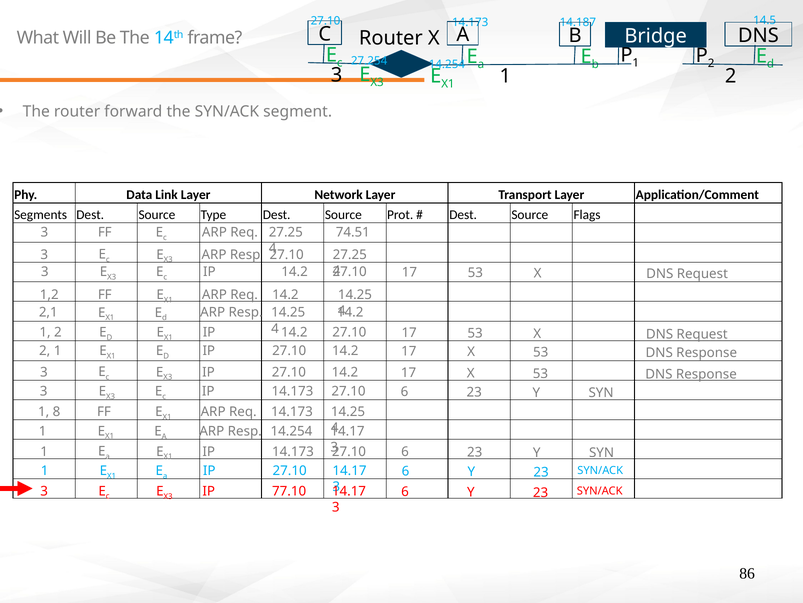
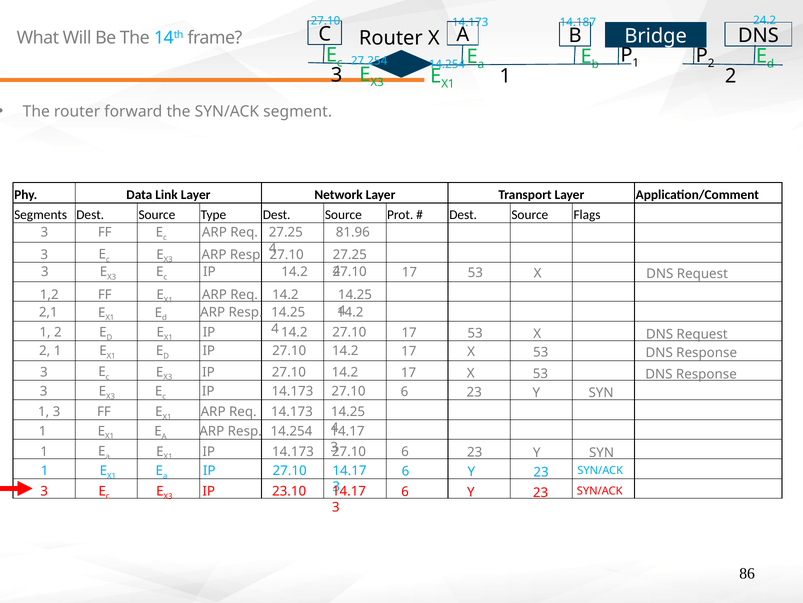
14.5: 14.5 -> 24.2
74.51: 74.51 -> 81.96
1 8: 8 -> 3
77.10: 77.10 -> 23.10
